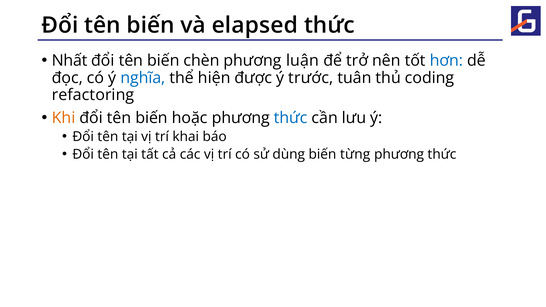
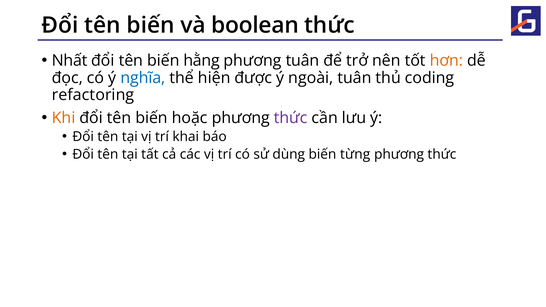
elapsed: elapsed -> boolean
chèn: chèn -> hằng
phương luận: luận -> tuân
hơn colour: blue -> orange
trước: trước -> ngoài
thức at (291, 118) colour: blue -> purple
